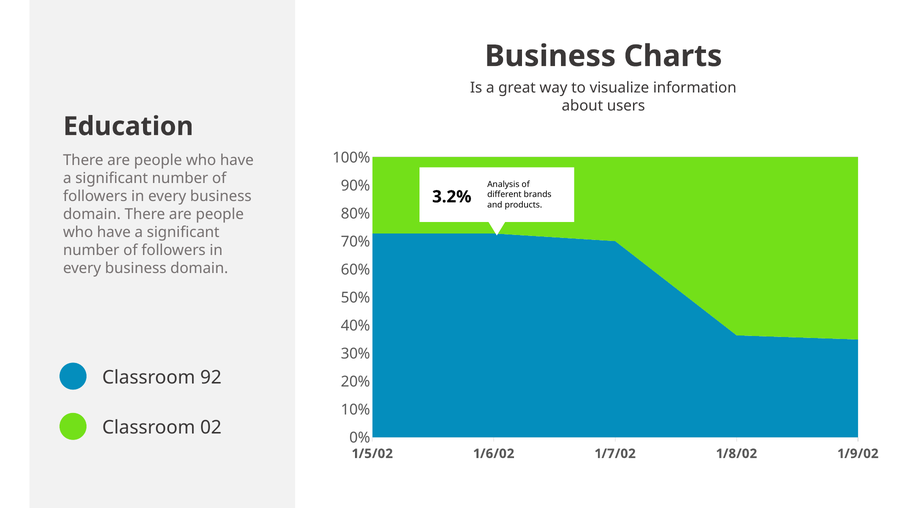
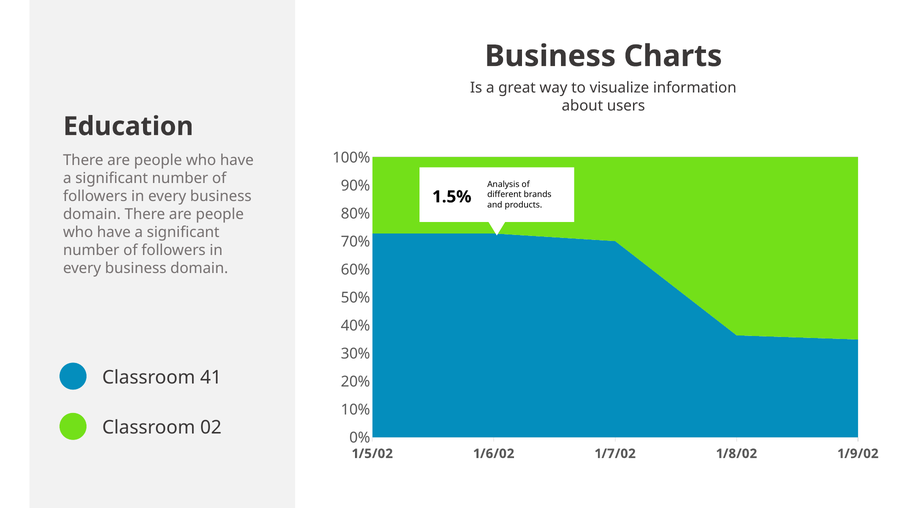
3.2%: 3.2% -> 1.5%
92: 92 -> 41
